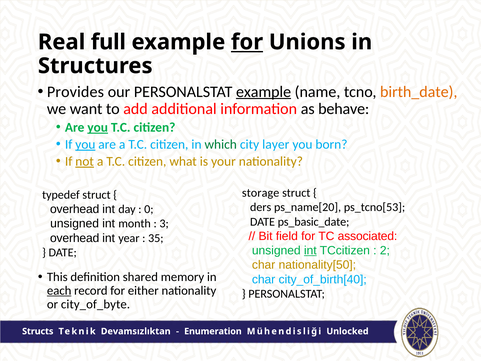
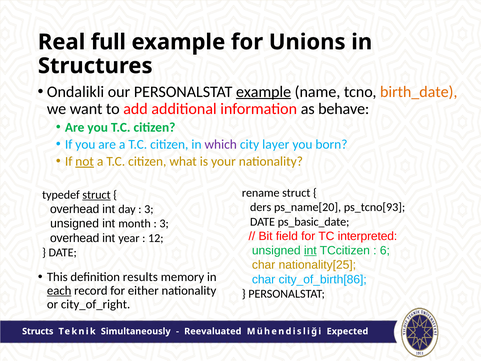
for at (247, 42) underline: present -> none
Provides: Provides -> Ondalikli
you at (98, 127) underline: present -> none
you at (85, 144) underline: present -> none
which colour: green -> purple
storage: storage -> rename
struct at (97, 195) underline: none -> present
ps_tcno[53: ps_tcno[53 -> ps_tcno[93
0 at (149, 209): 0 -> 3
associated: associated -> interpreted
35: 35 -> 12
2: 2 -> 6
nationality[50: nationality[50 -> nationality[25
shared: shared -> results
city_of_birth[40: city_of_birth[40 -> city_of_birth[86
city_of_byte: city_of_byte -> city_of_right
Devamsızlıktan: Devamsızlıktan -> Simultaneously
Enumeration: Enumeration -> Reevaluated
Unlocked: Unlocked -> Expected
